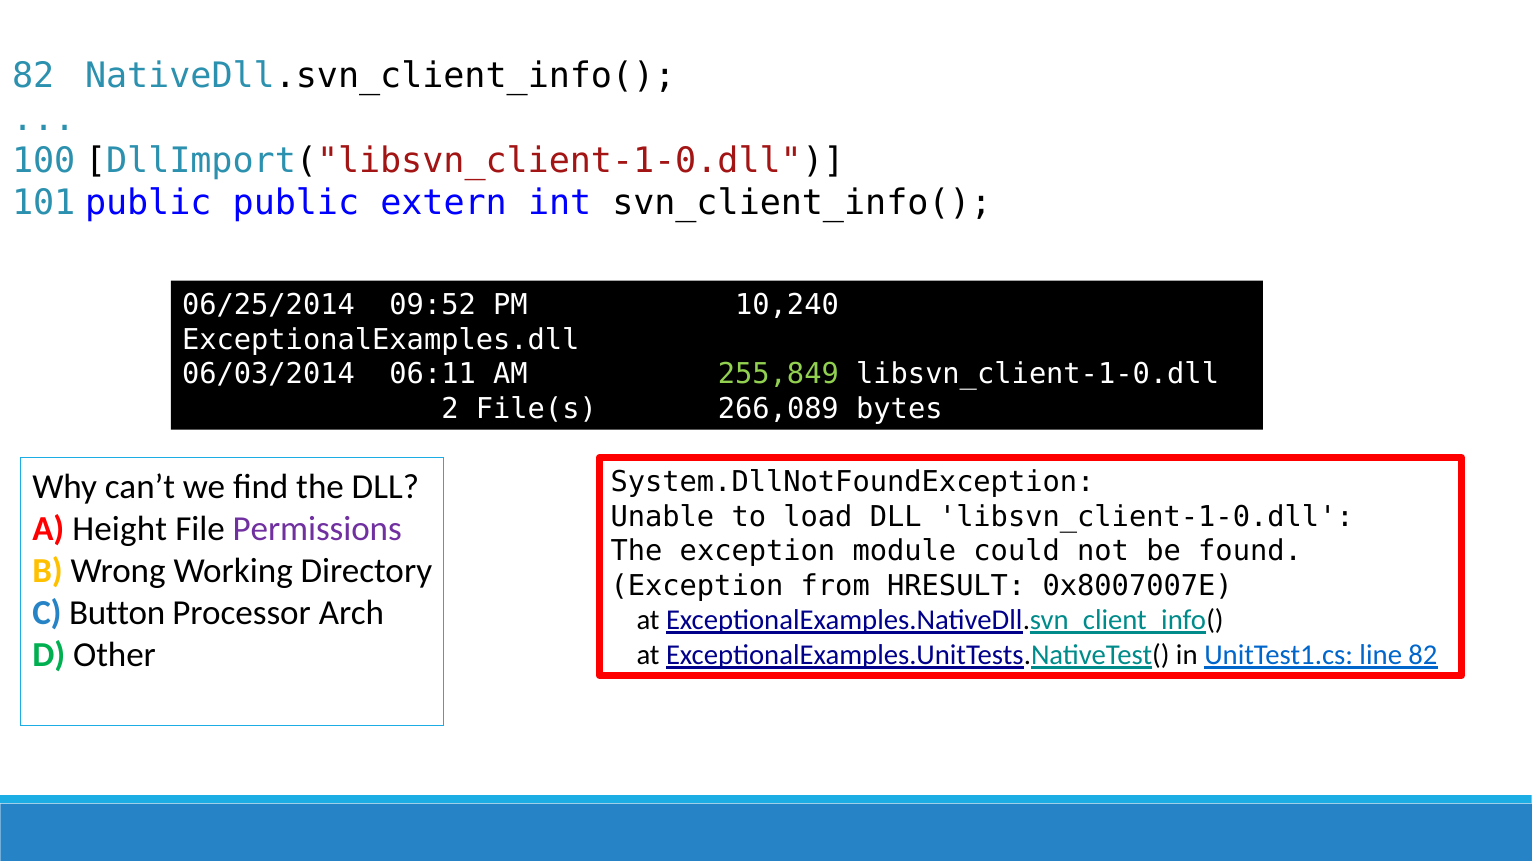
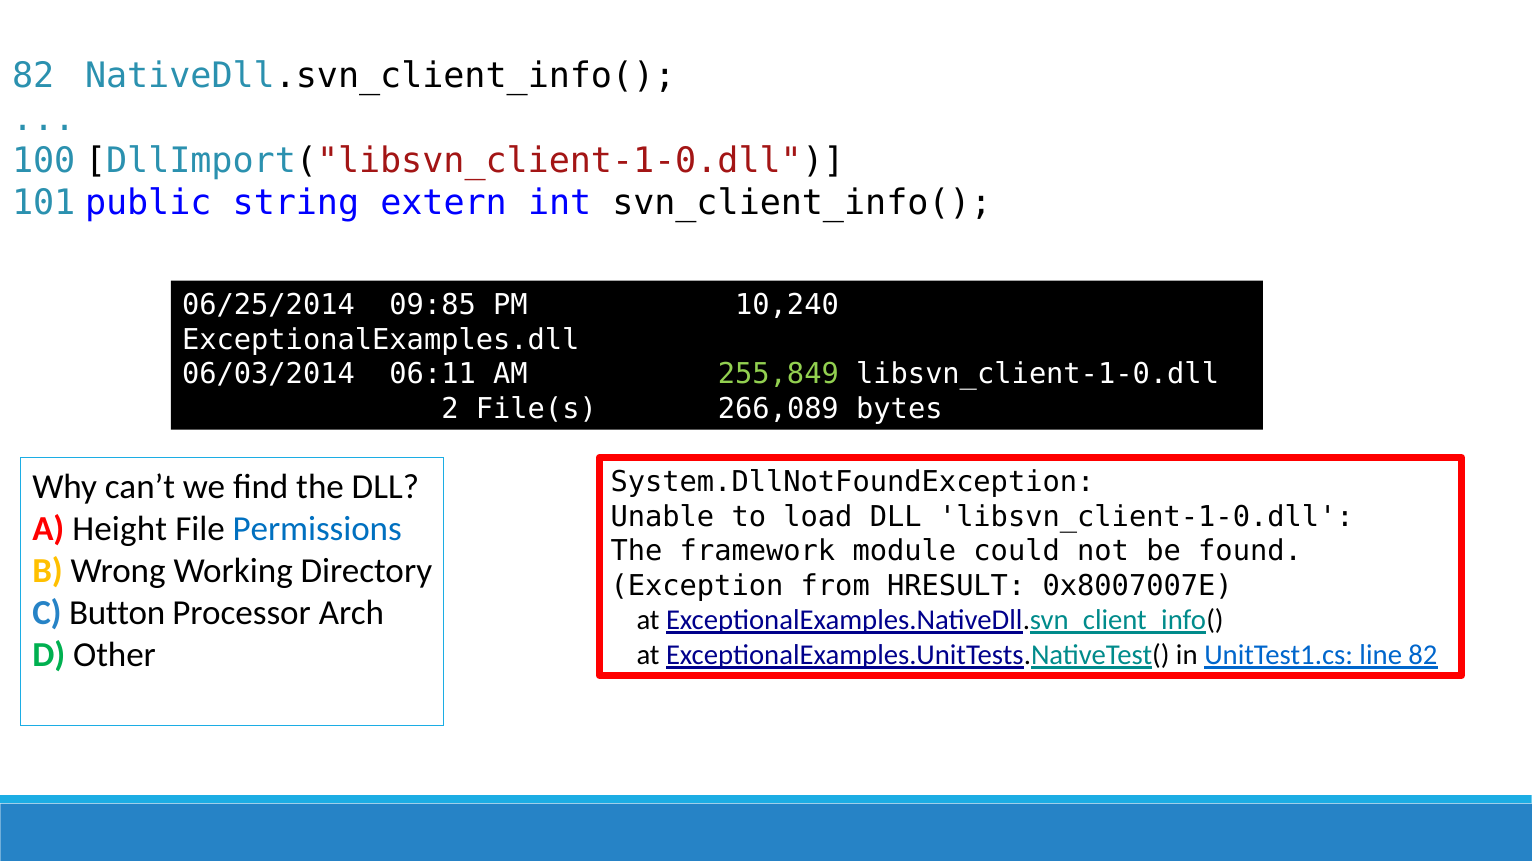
public public: public -> string
09:52: 09:52 -> 09:85
Permissions colour: purple -> blue
The exception: exception -> framework
